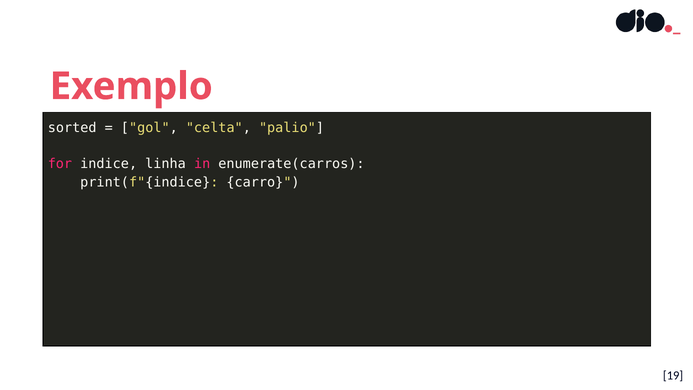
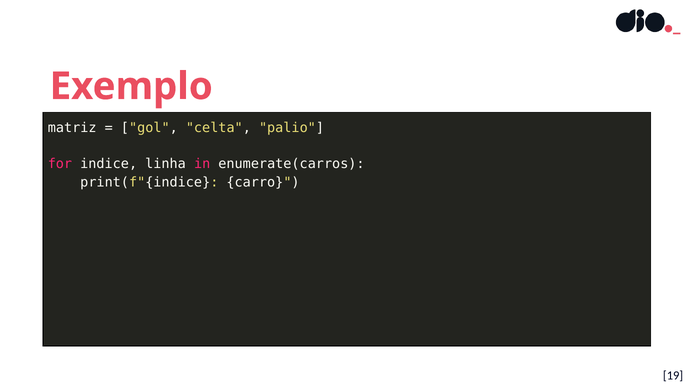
sorted: sorted -> matriz
